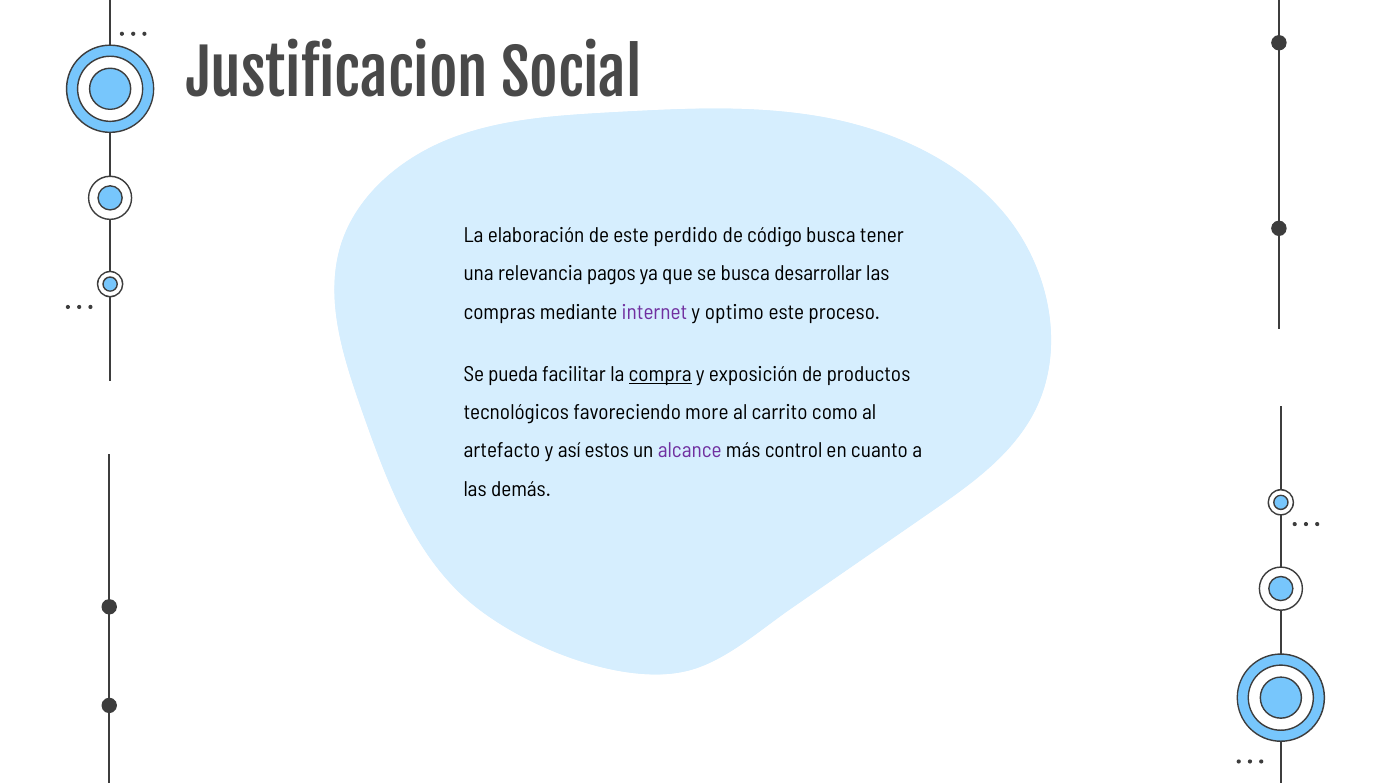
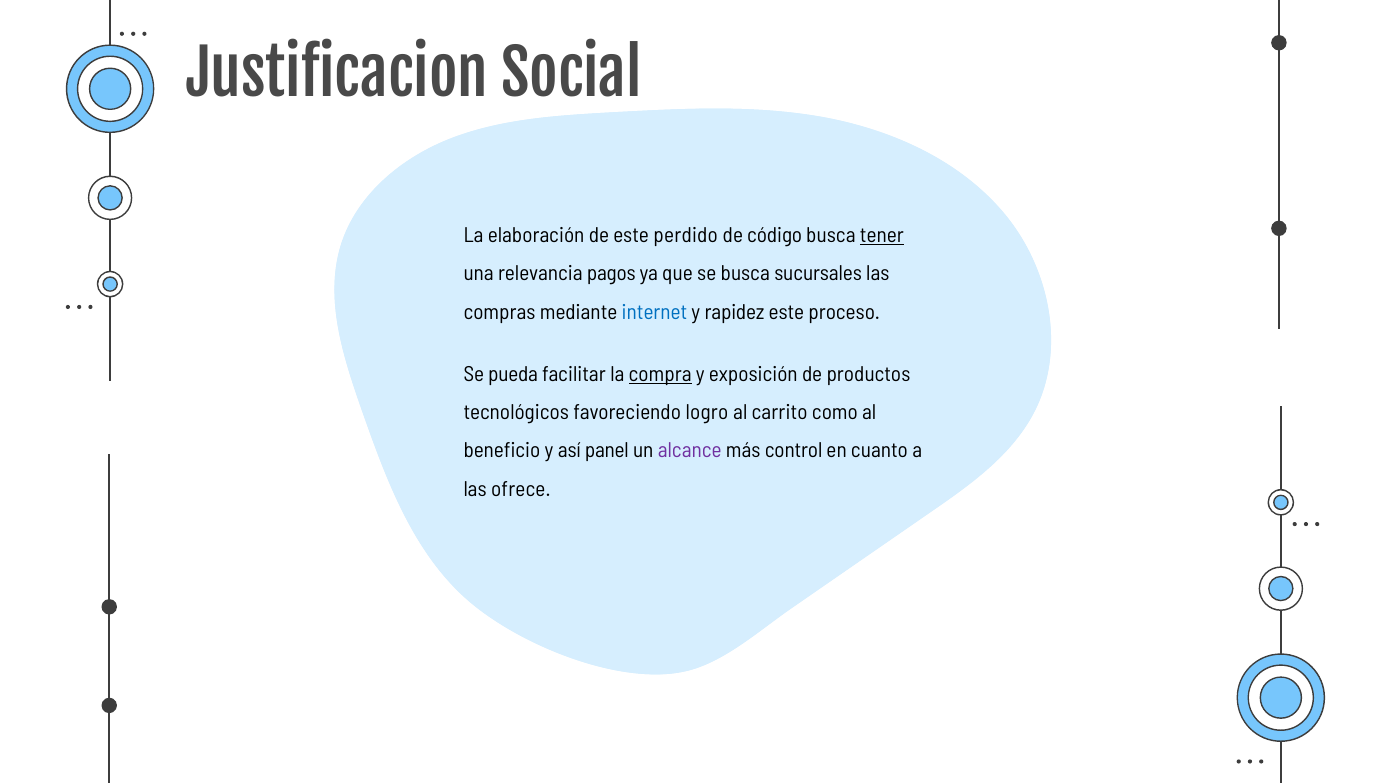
tener underline: none -> present
desarrollar: desarrollar -> sucursales
internet colour: purple -> blue
optimo: optimo -> rapidez
more: more -> logro
artefacto: artefacto -> beneficio
estos: estos -> panel
demás: demás -> ofrece
